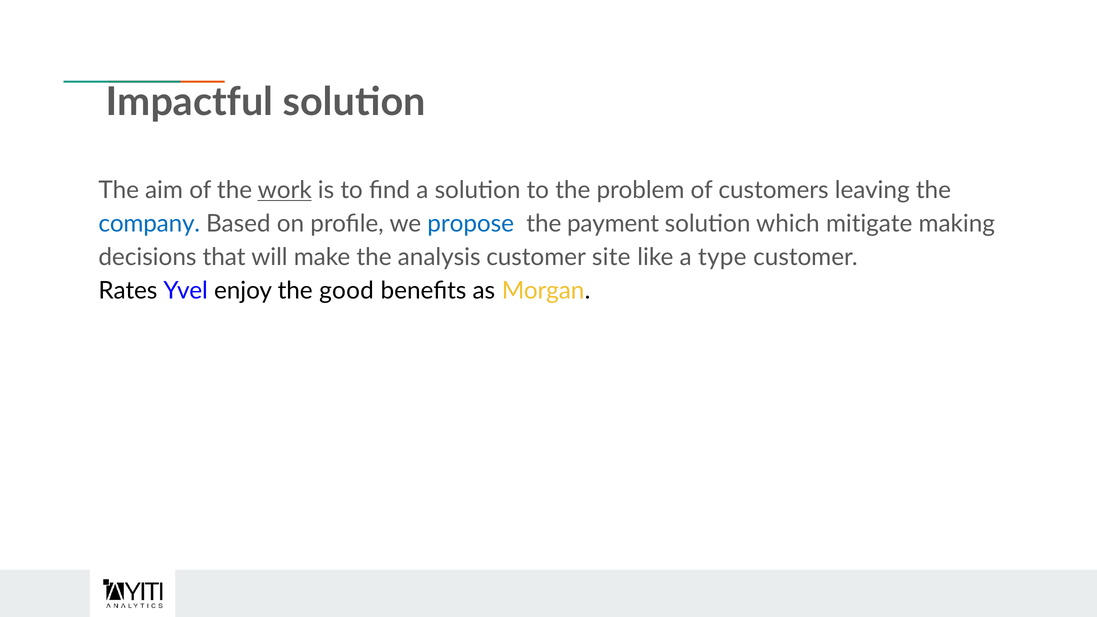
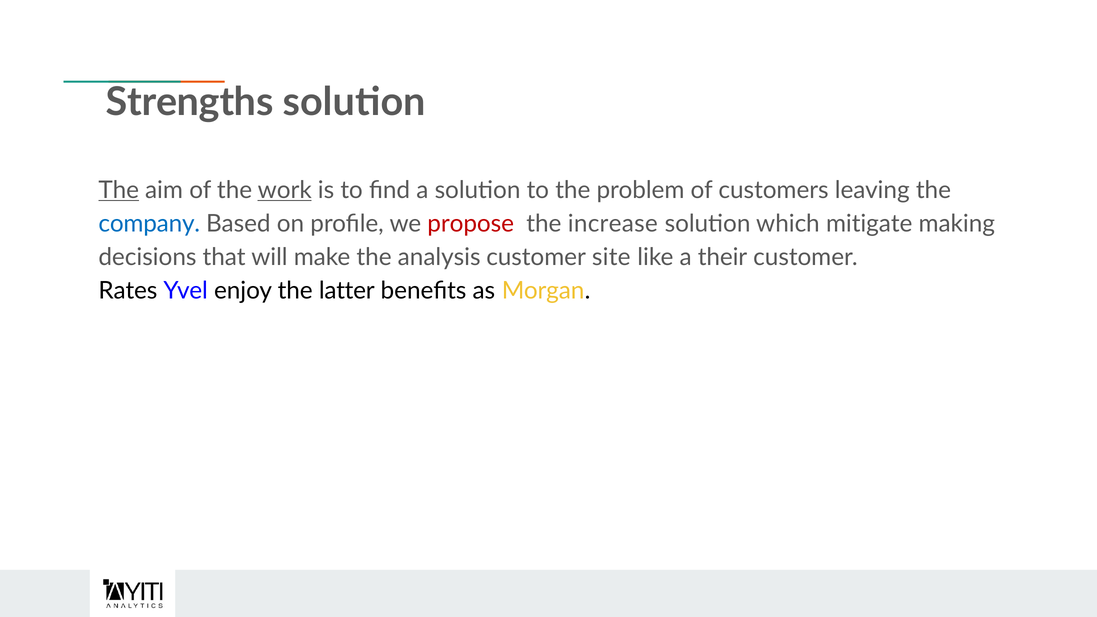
Impactful: Impactful -> Strengths
The at (119, 190) underline: none -> present
propose colour: blue -> red
payment: payment -> increase
type: type -> their
good: good -> latter
